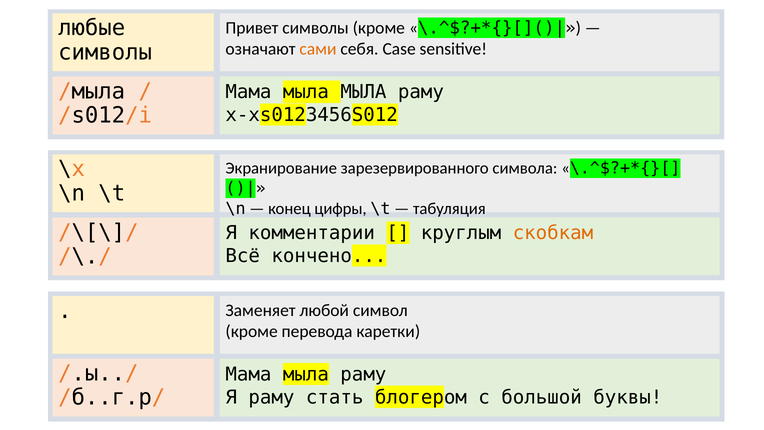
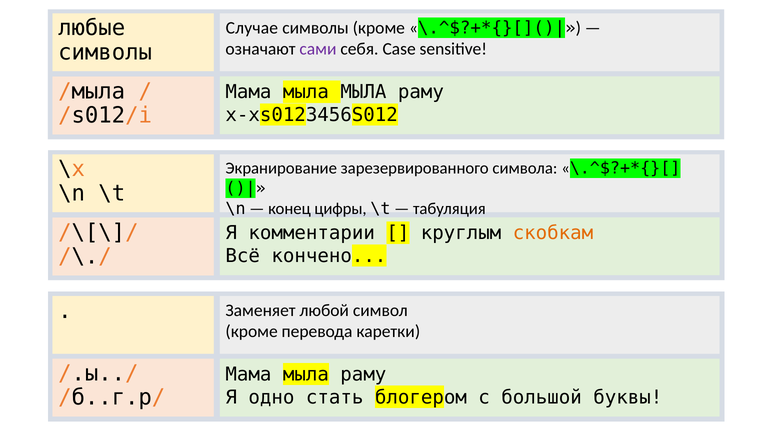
Привет: Привет -> Случае
сами colour: orange -> purple
Я раму: раму -> одно
